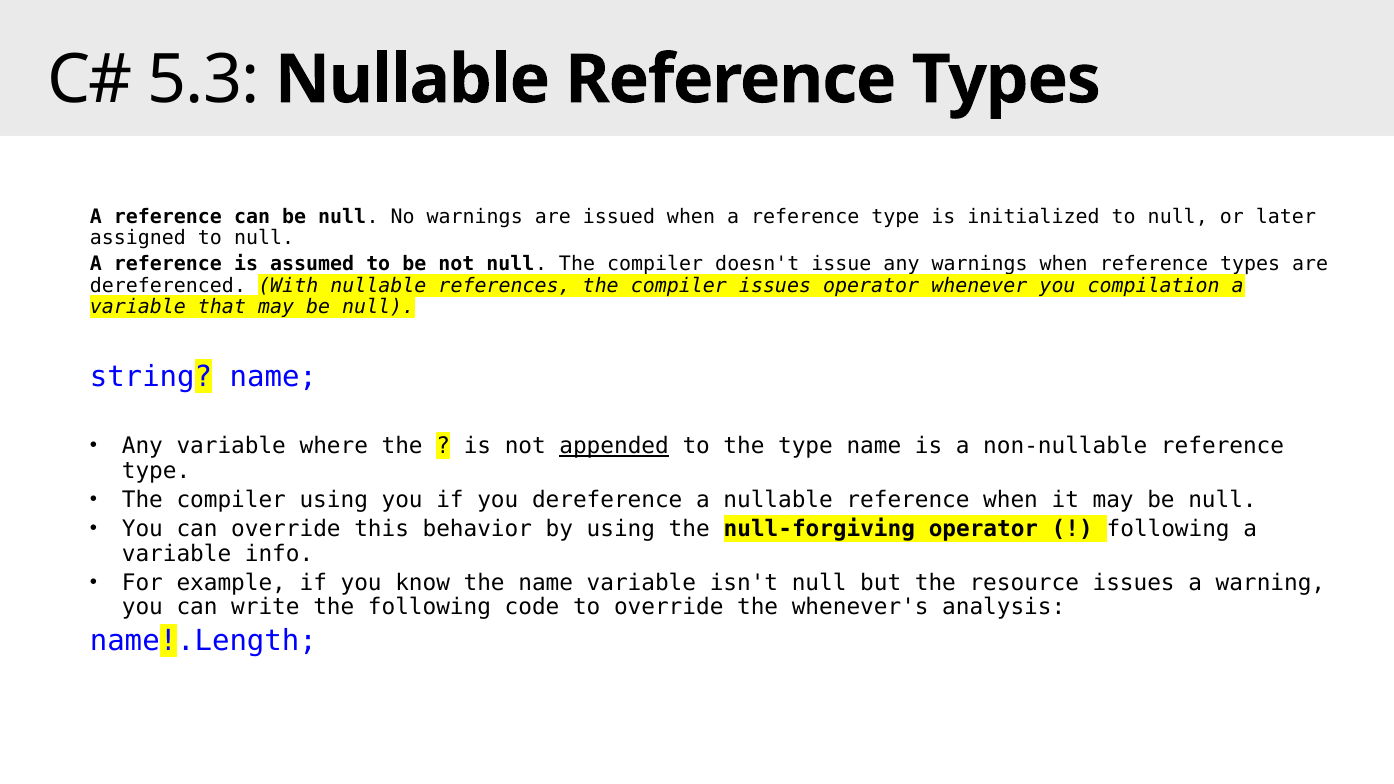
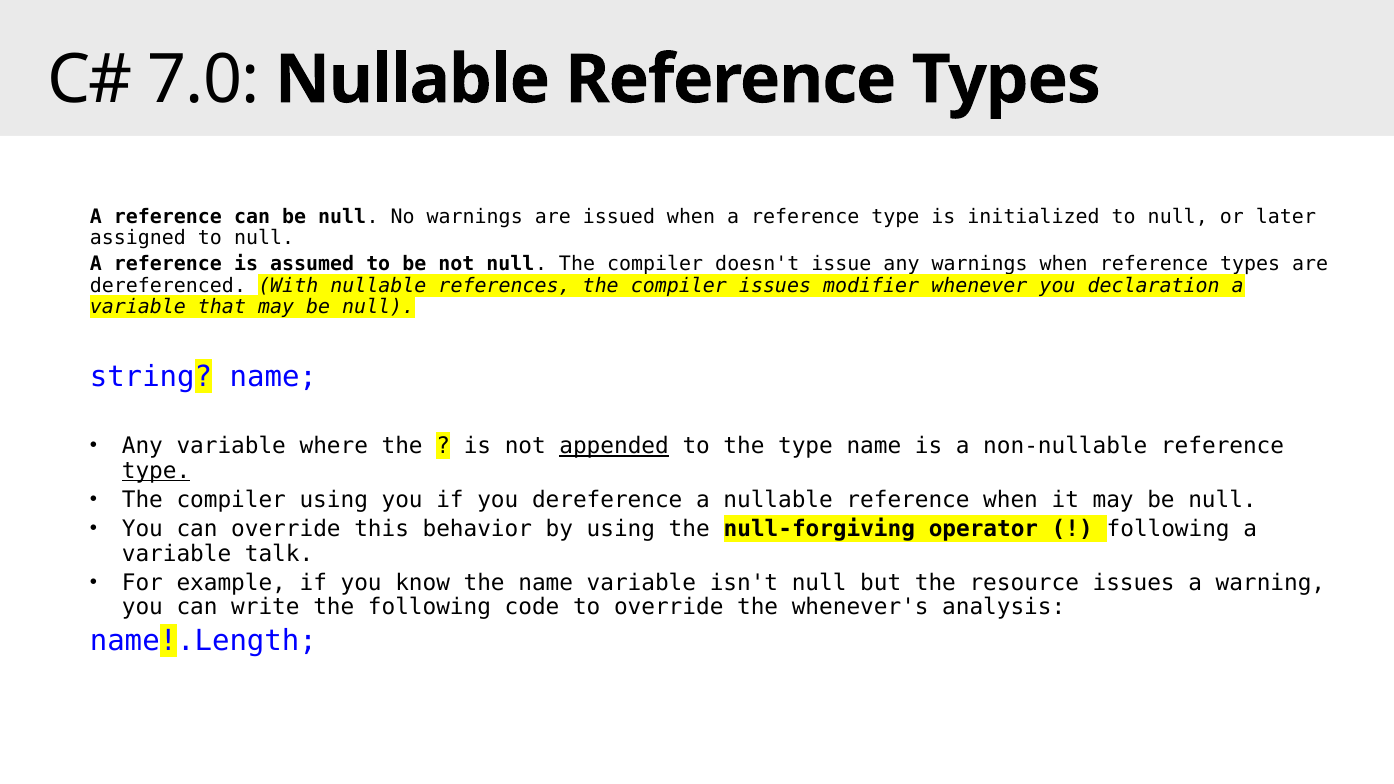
5.3: 5.3 -> 7.0
issues operator: operator -> modifier
compilation: compilation -> declaration
type at (156, 471) underline: none -> present
info: info -> talk
